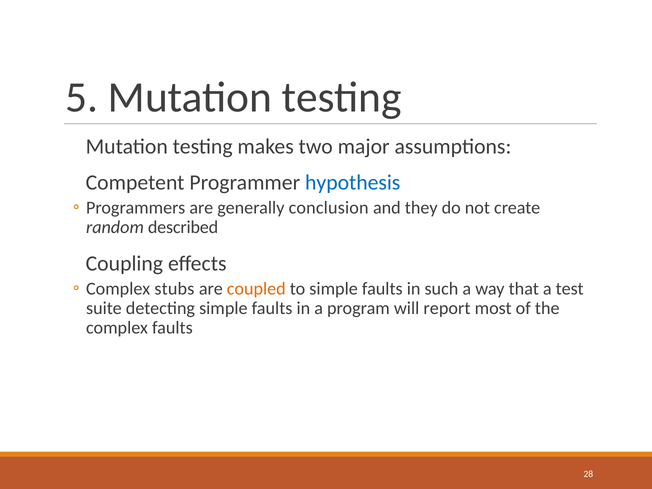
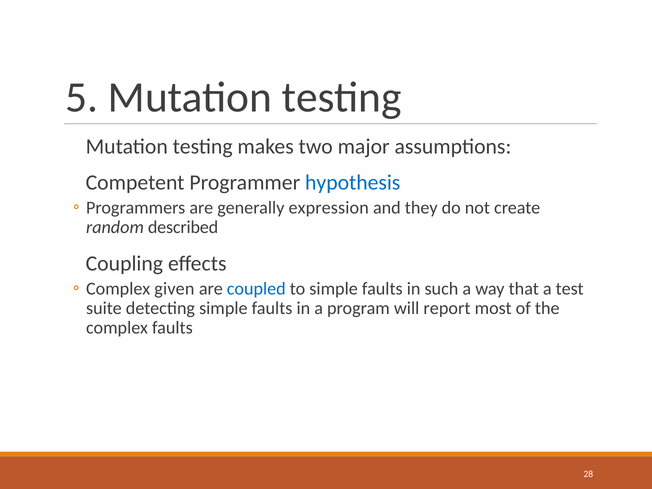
conclusion: conclusion -> expression
stubs: stubs -> given
coupled colour: orange -> blue
